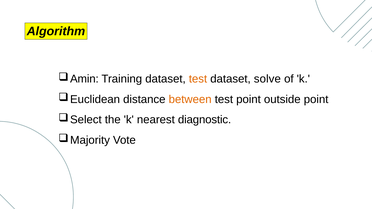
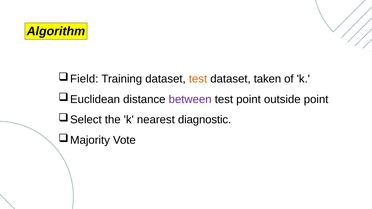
Amin: Amin -> Field
solve: solve -> taken
between colour: orange -> purple
